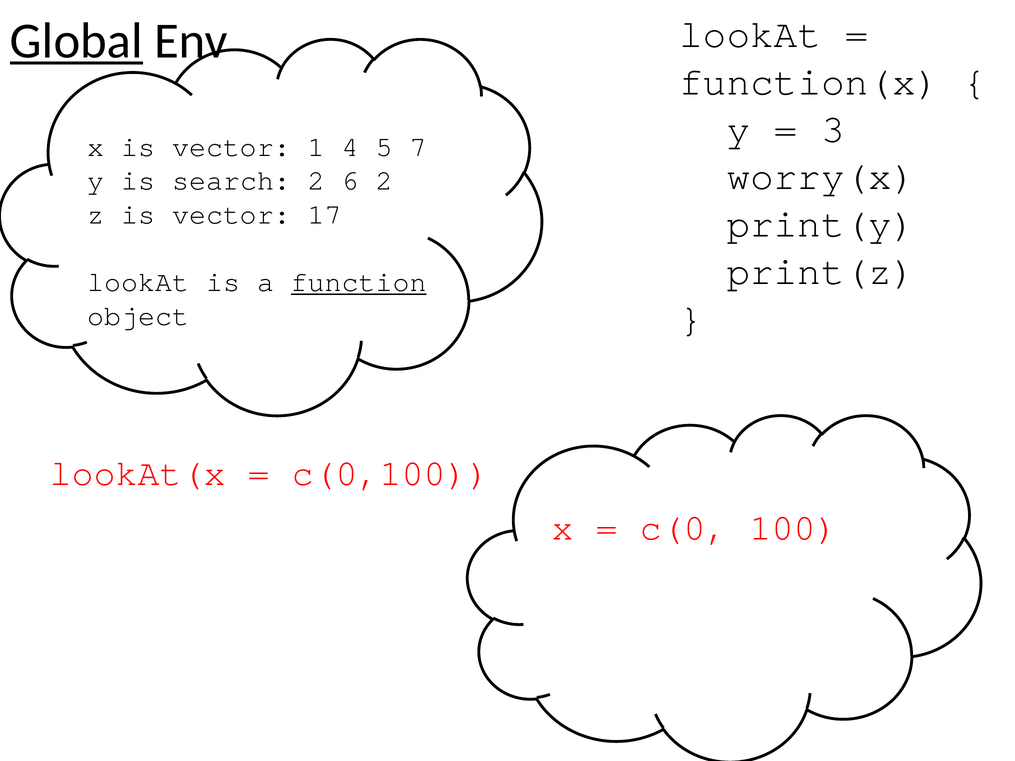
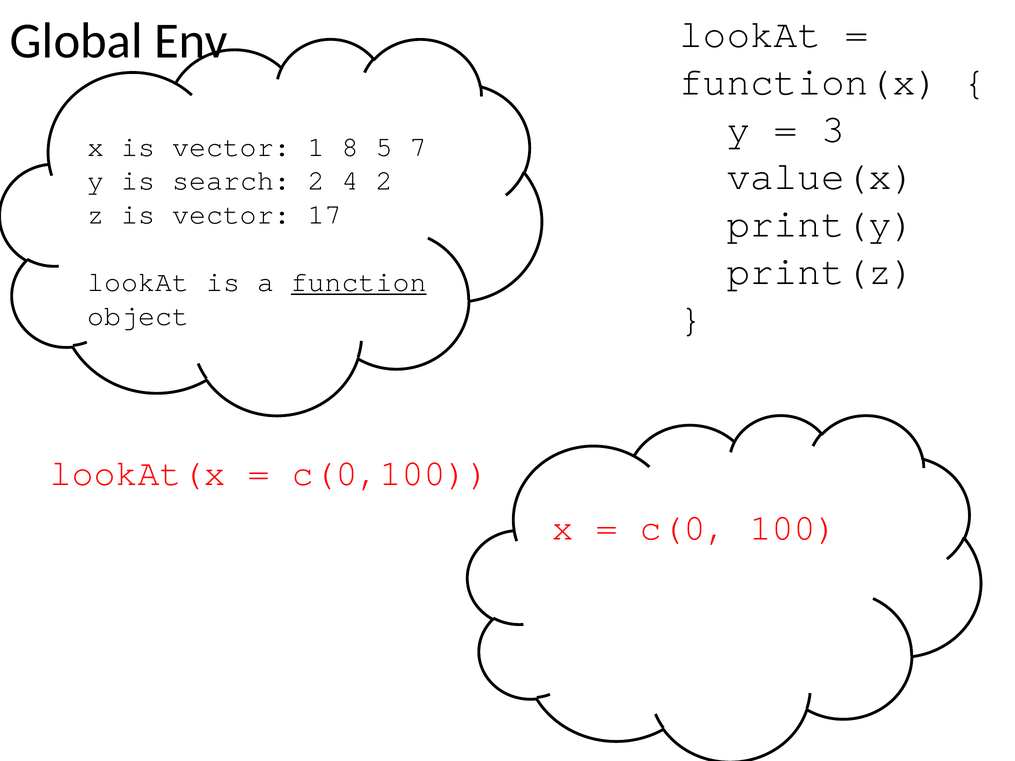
Global underline: present -> none
4: 4 -> 8
worry(x: worry(x -> value(x
6: 6 -> 4
